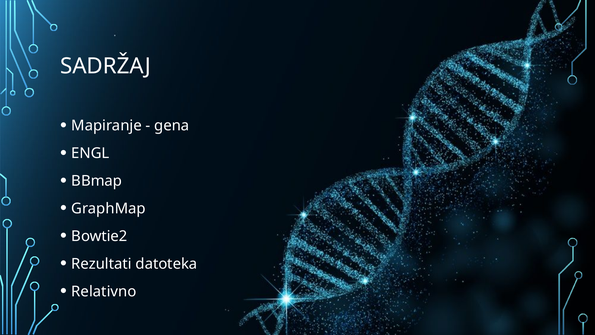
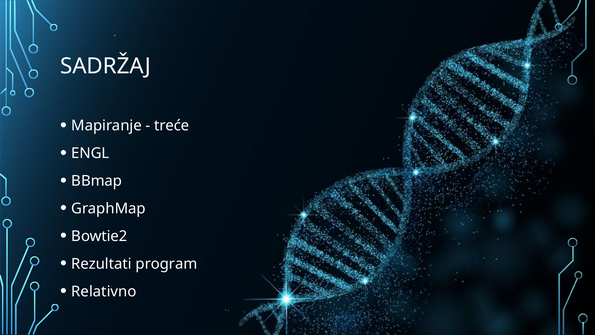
gena: gena -> treće
datoteka: datoteka -> program
